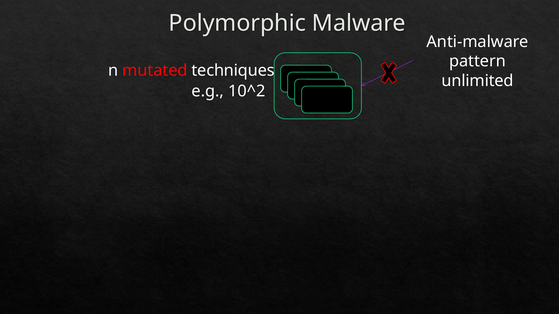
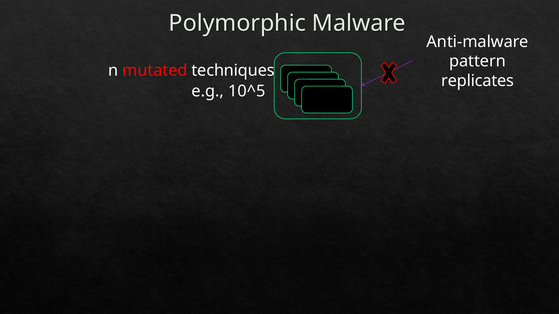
unlimited: unlimited -> replicates
10^2: 10^2 -> 10^5
